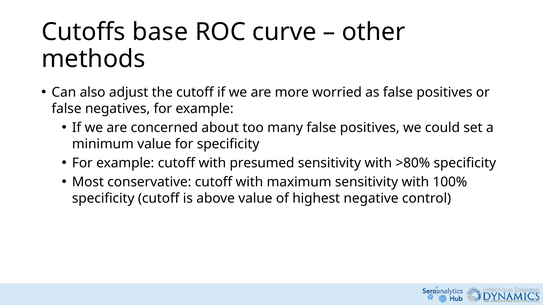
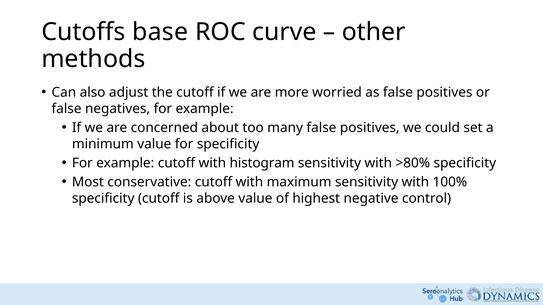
presumed: presumed -> histogram
